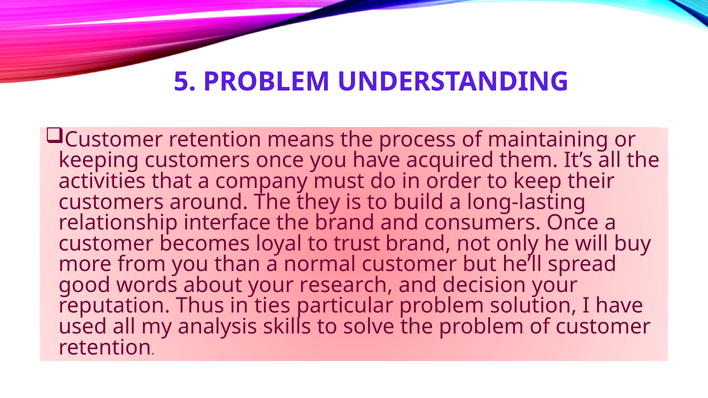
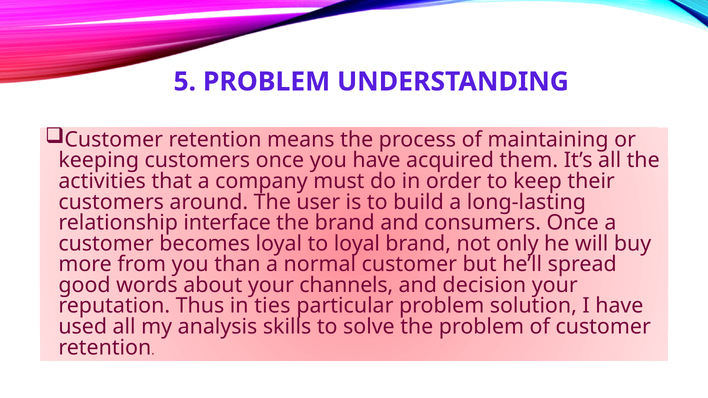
they: they -> user
to trust: trust -> loyal
research: research -> channels
